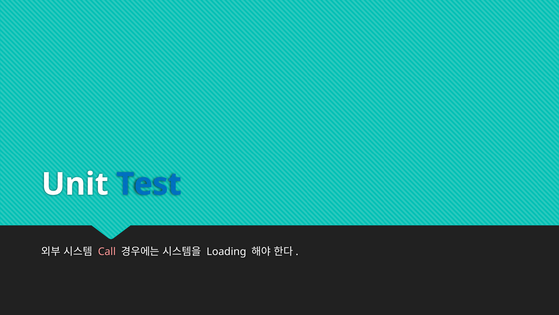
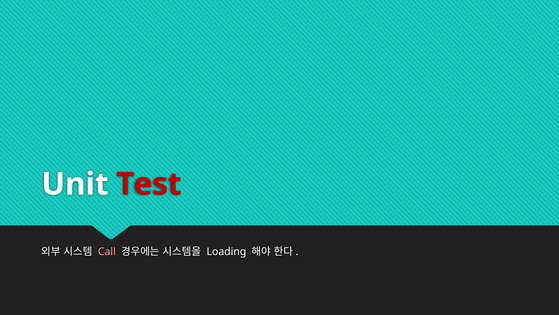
Test colour: blue -> red
